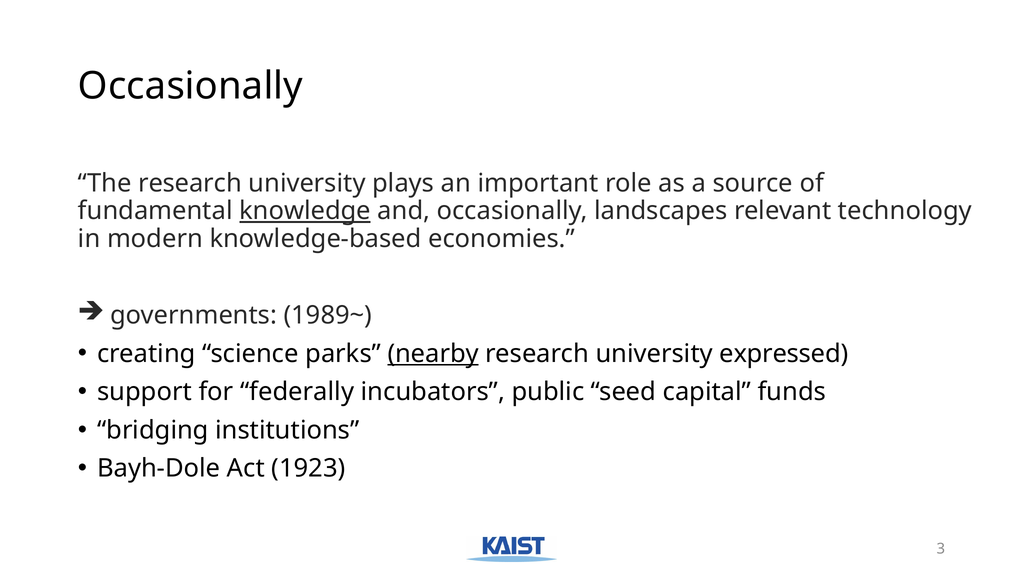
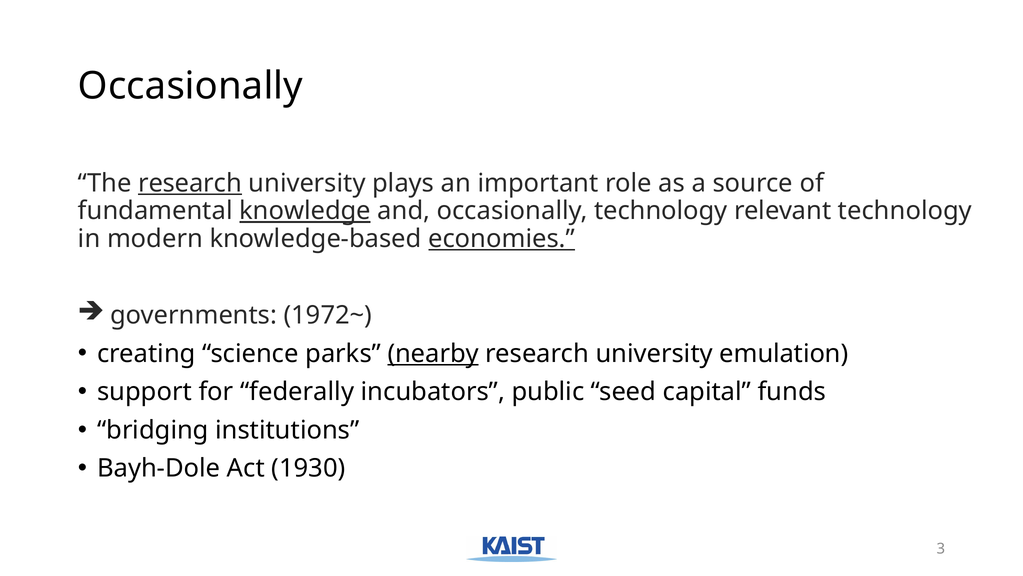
research at (190, 183) underline: none -> present
occasionally landscapes: landscapes -> technology
economies underline: none -> present
1989~: 1989~ -> 1972~
expressed: expressed -> emulation
1923: 1923 -> 1930
